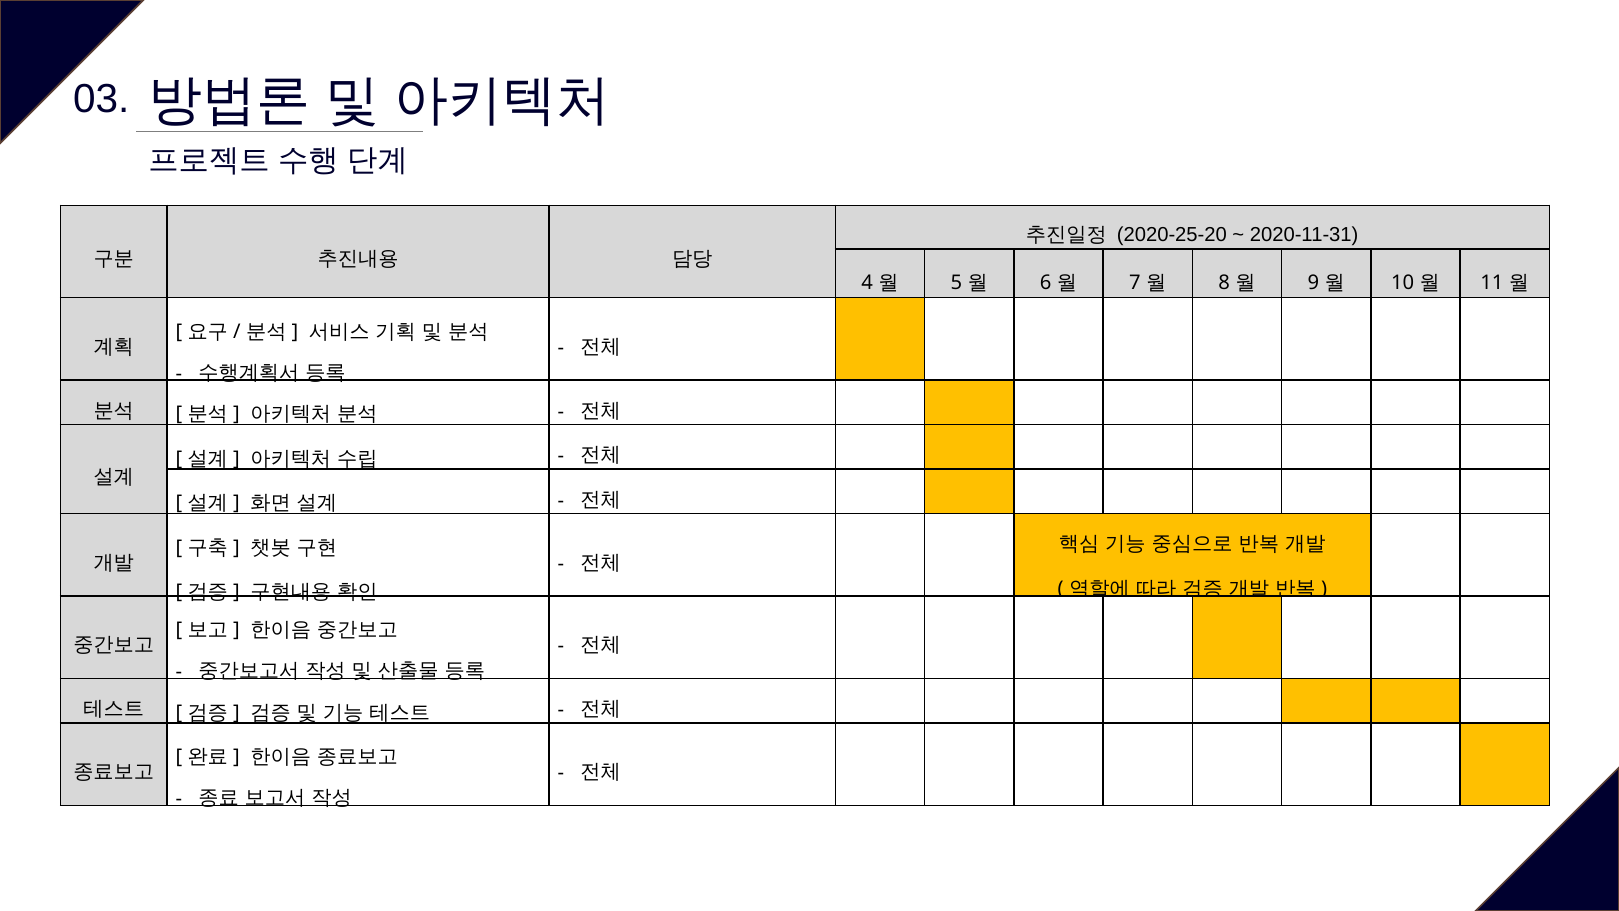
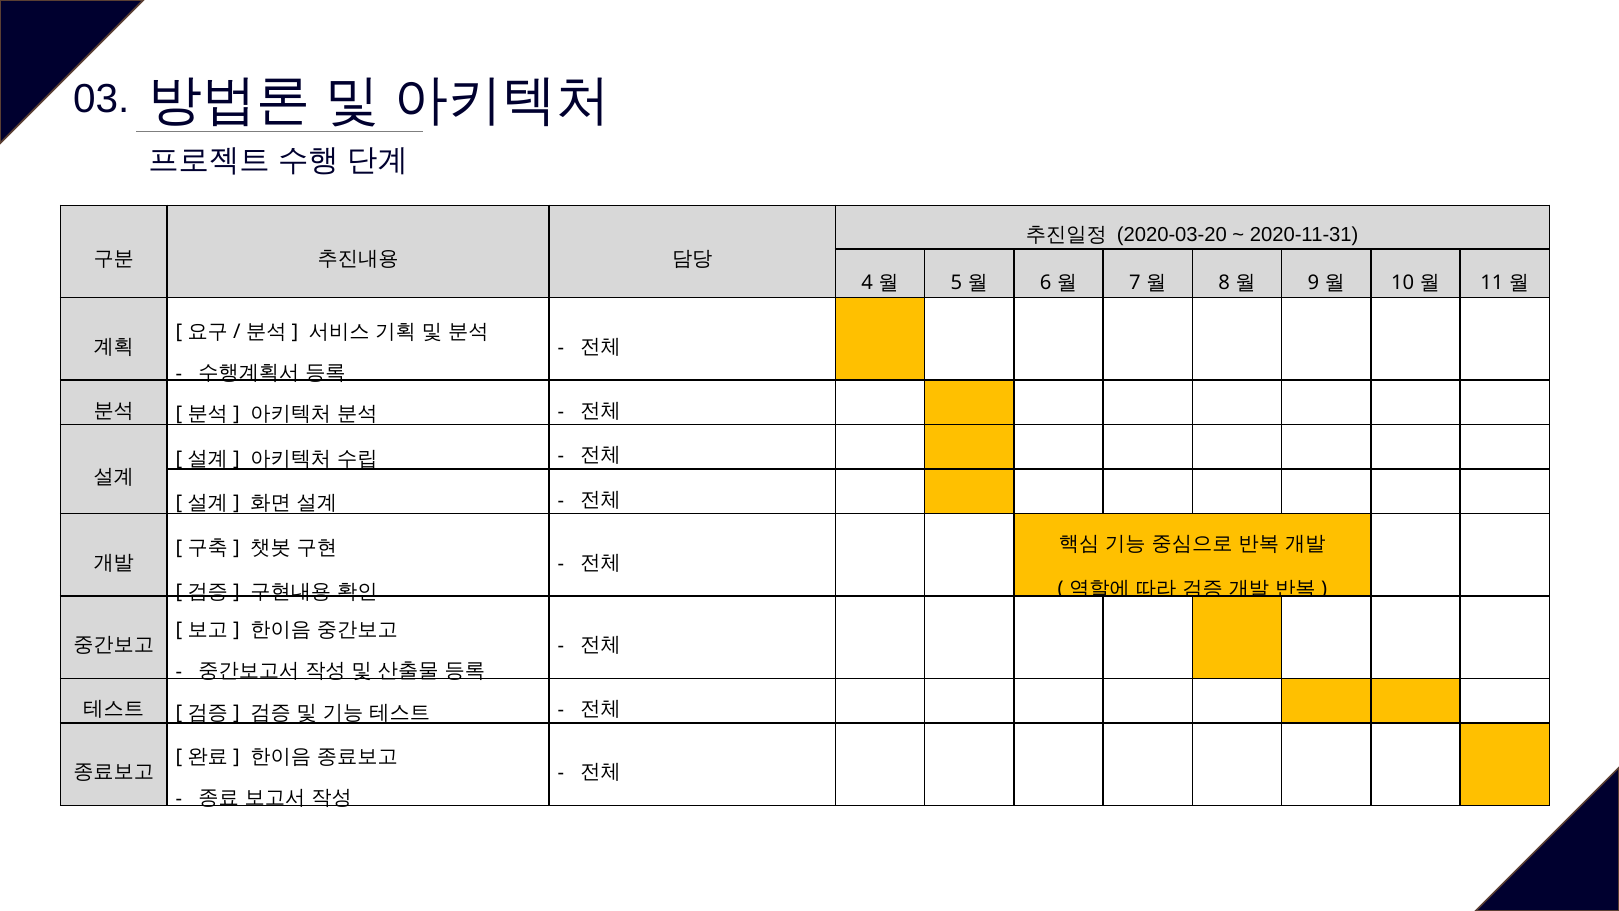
2020-25-20: 2020-25-20 -> 2020-03-20
